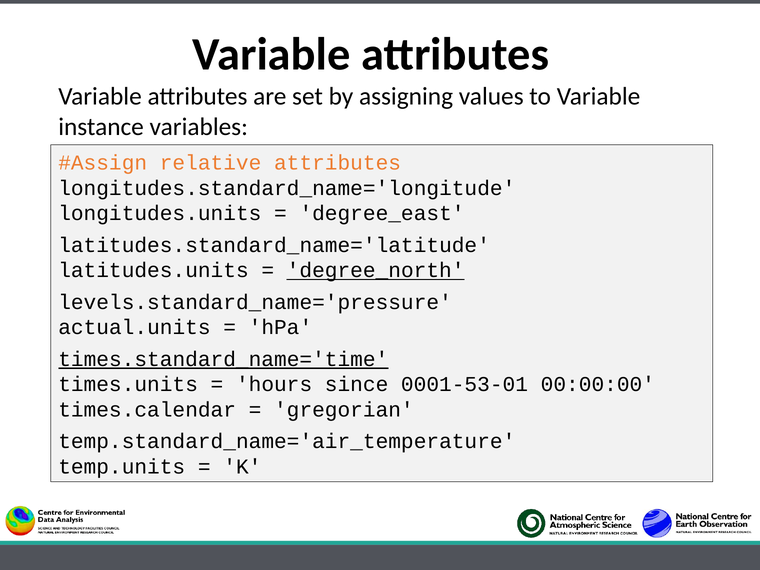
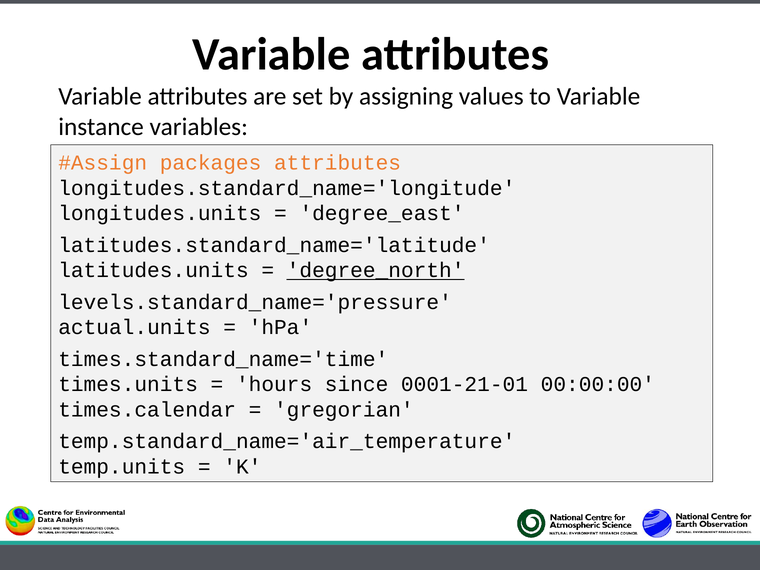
relative: relative -> packages
times.standard_name='time underline: present -> none
0001-53-01: 0001-53-01 -> 0001-21-01
